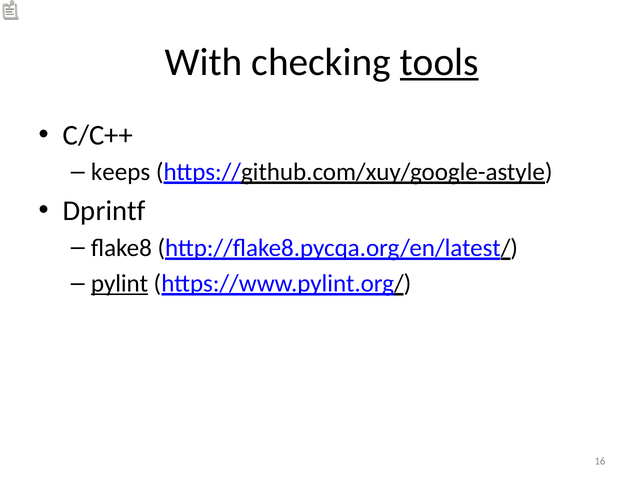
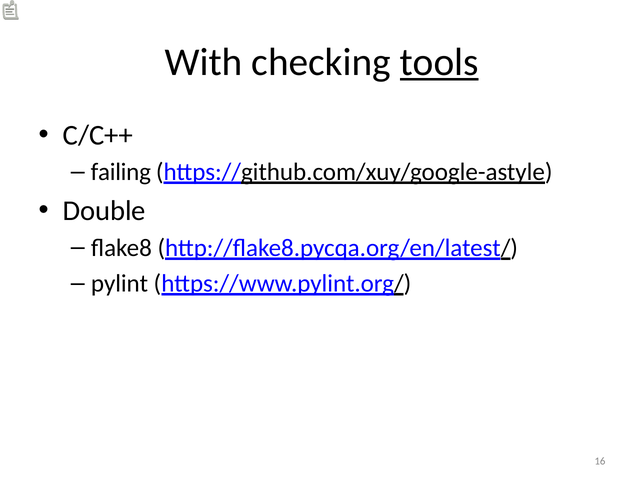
keeps: keeps -> failing
Dprintf: Dprintf -> Double
pylint underline: present -> none
